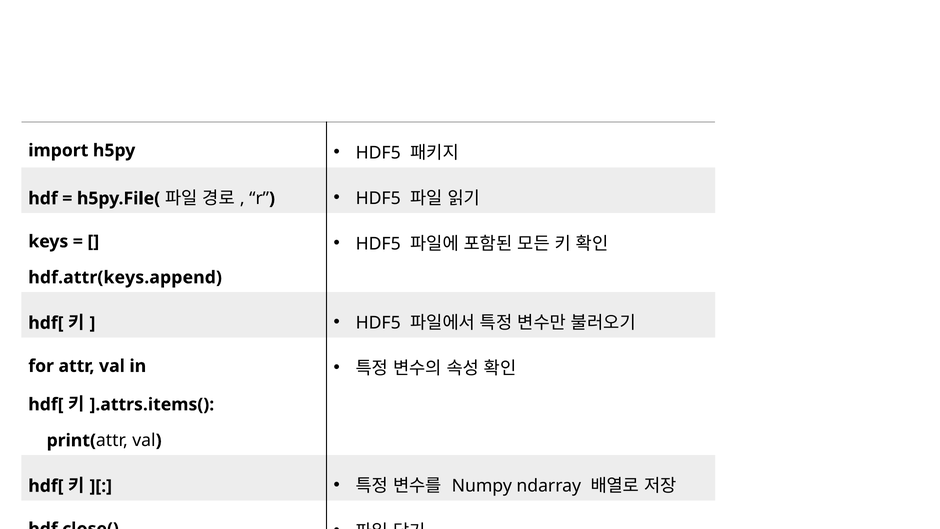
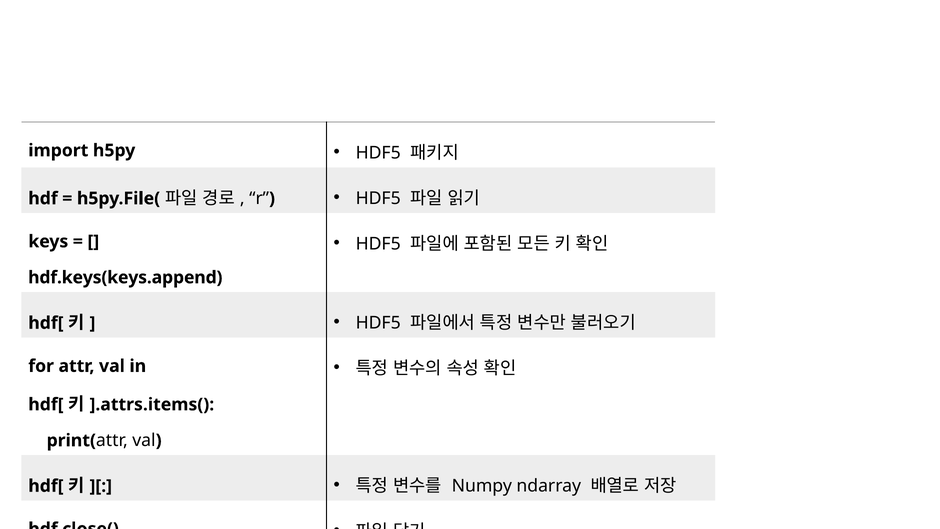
hdf.attr(keys.append: hdf.attr(keys.append -> hdf.keys(keys.append
